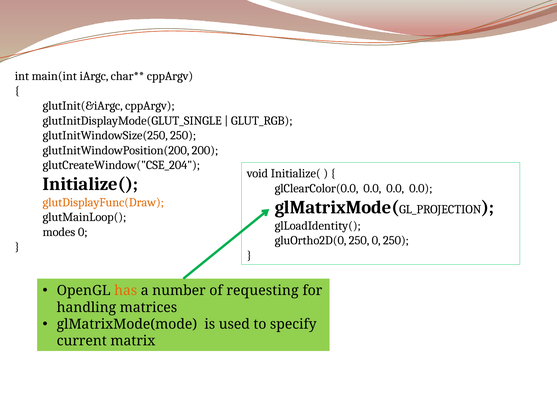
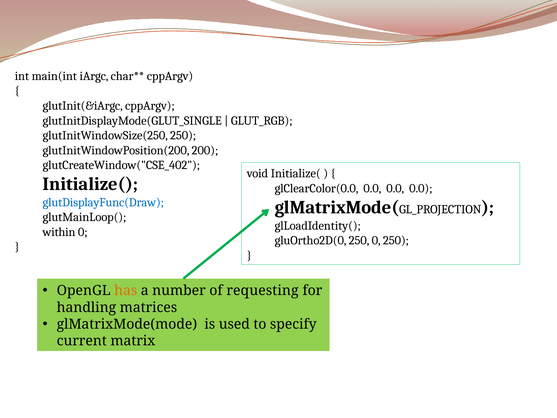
glutCreateWindow("CSE_204: glutCreateWindow("CSE_204 -> glutCreateWindow("CSE_402
glutDisplayFunc(Draw colour: orange -> blue
modes: modes -> within
